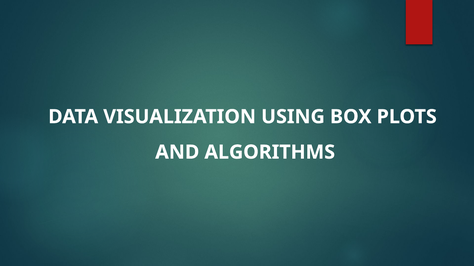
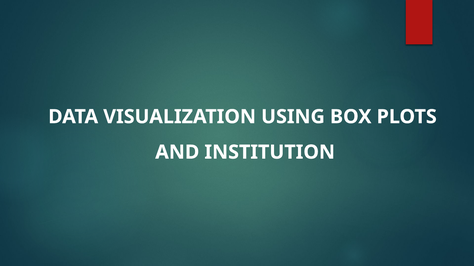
ALGORITHMS: ALGORITHMS -> INSTITUTION
